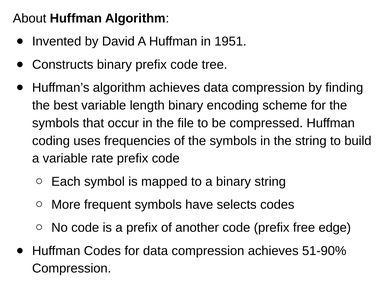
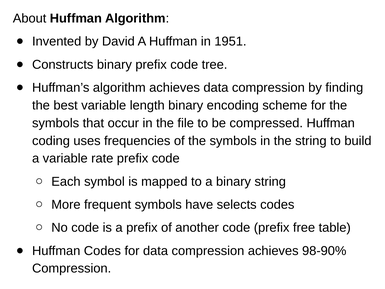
edge: edge -> table
51-90%: 51-90% -> 98-90%
